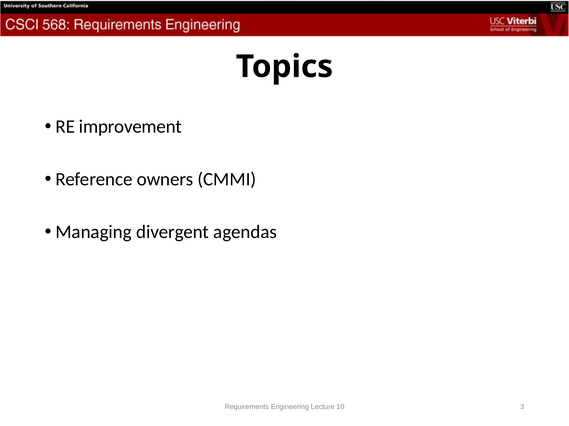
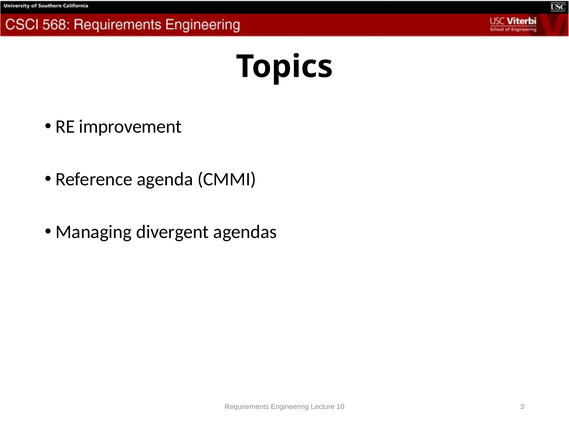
owners: owners -> agenda
